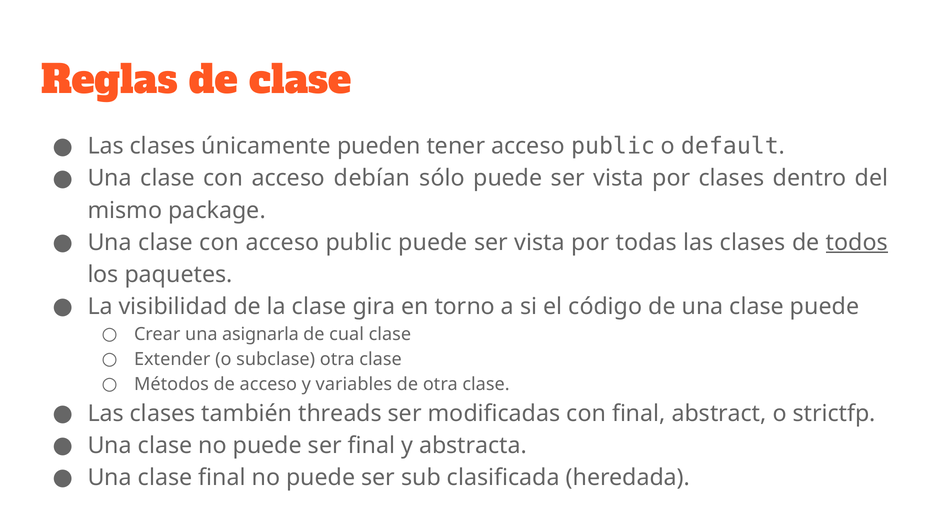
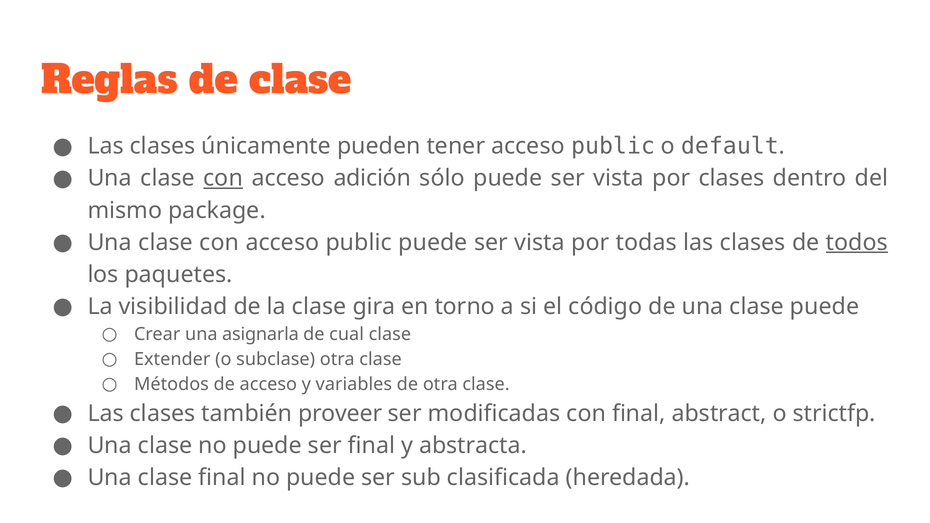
con at (223, 178) underline: none -> present
debían: debían -> adición
threads: threads -> proveer
